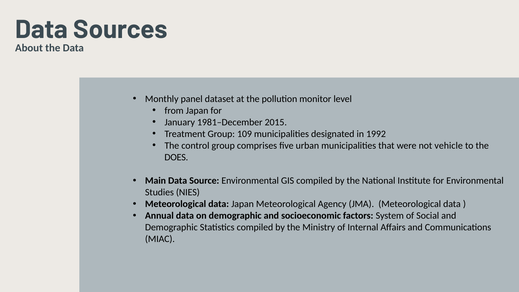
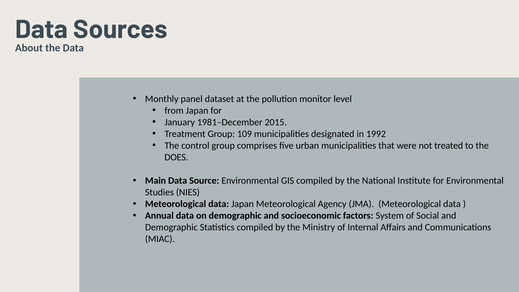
vehicle: vehicle -> treated
